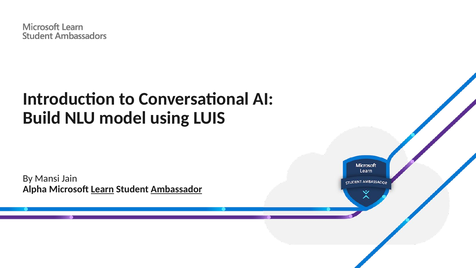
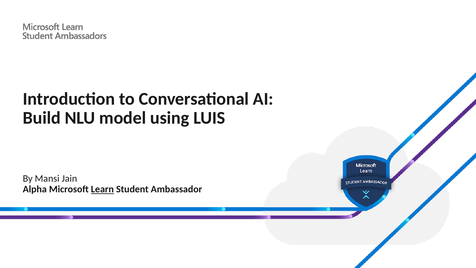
Ambassador underline: present -> none
